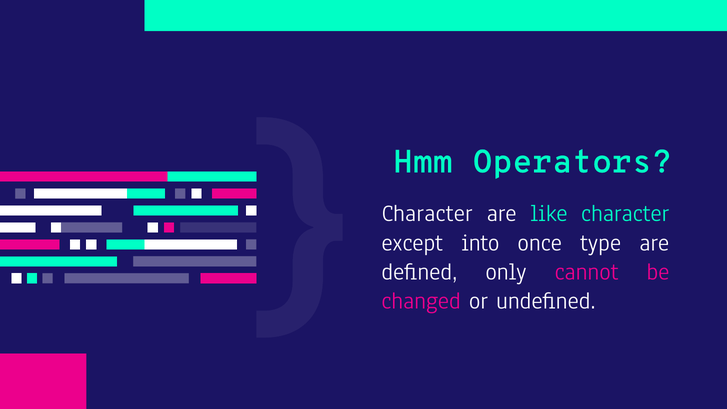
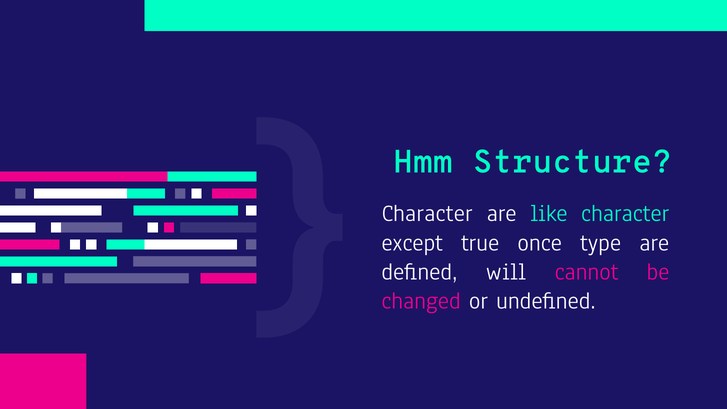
Operators: Operators -> Structure
into: into -> true
only: only -> will
